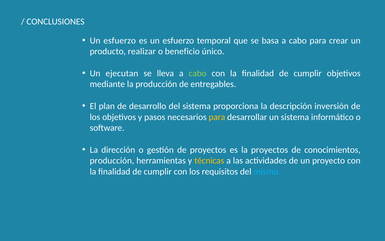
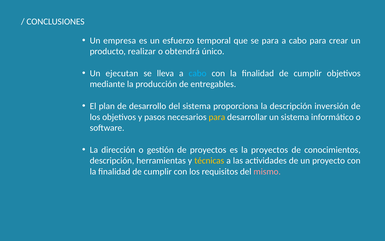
esfuerzo at (120, 40): esfuerzo -> empresa
se basa: basa -> para
beneficio: beneficio -> obtendrá
cabo at (198, 73) colour: light green -> light blue
producción at (112, 160): producción -> descripción
mismo colour: light blue -> pink
